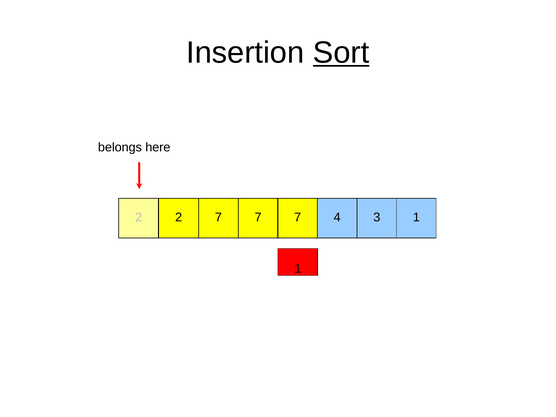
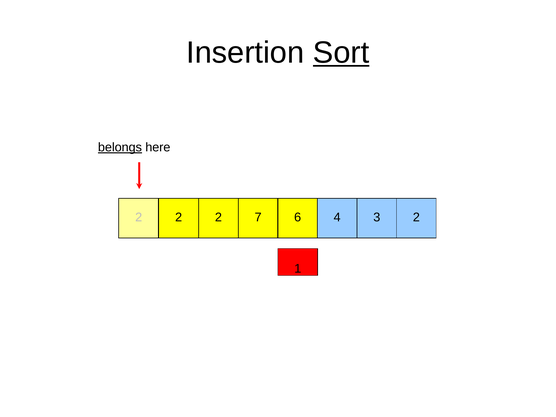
belongs underline: none -> present
2 2 7: 7 -> 2
7 at (298, 217): 7 -> 6
3 1: 1 -> 2
